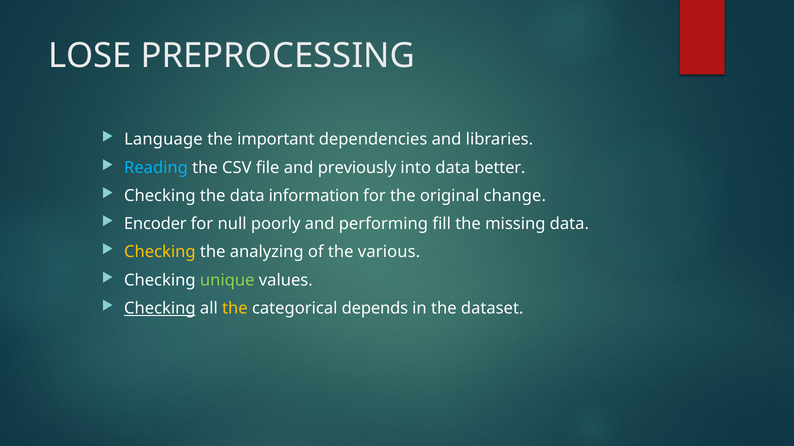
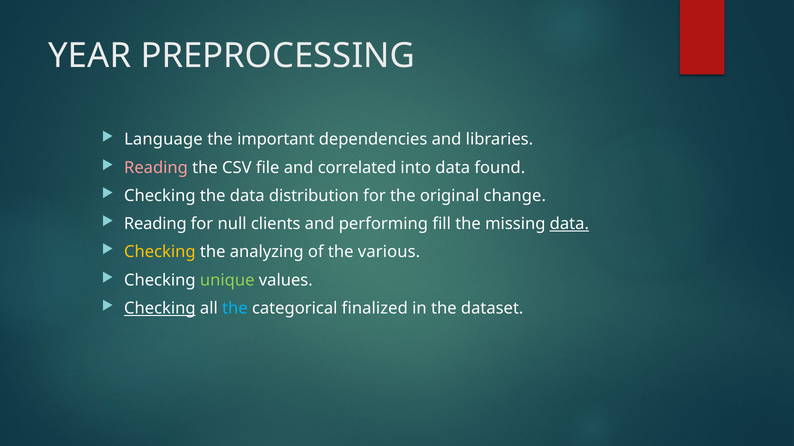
LOSE: LOSE -> YEAR
Reading at (156, 168) colour: light blue -> pink
previously: previously -> correlated
better: better -> found
information: information -> distribution
Encoder at (155, 224): Encoder -> Reading
poorly: poorly -> clients
data at (569, 224) underline: none -> present
the at (235, 309) colour: yellow -> light blue
depends: depends -> finalized
